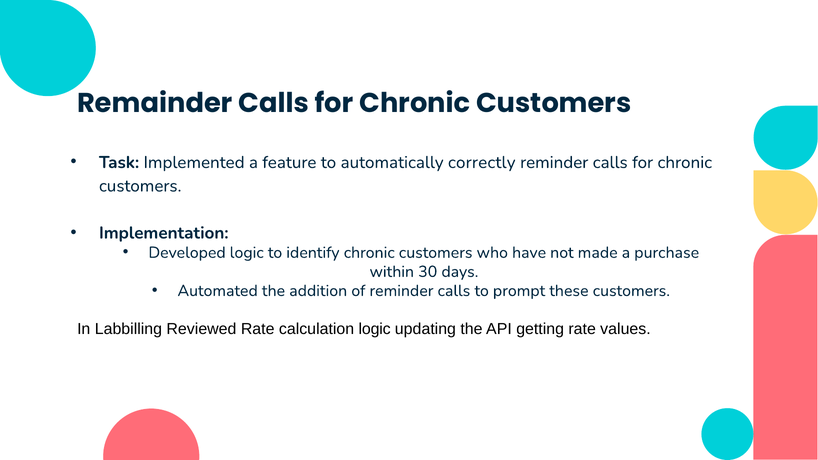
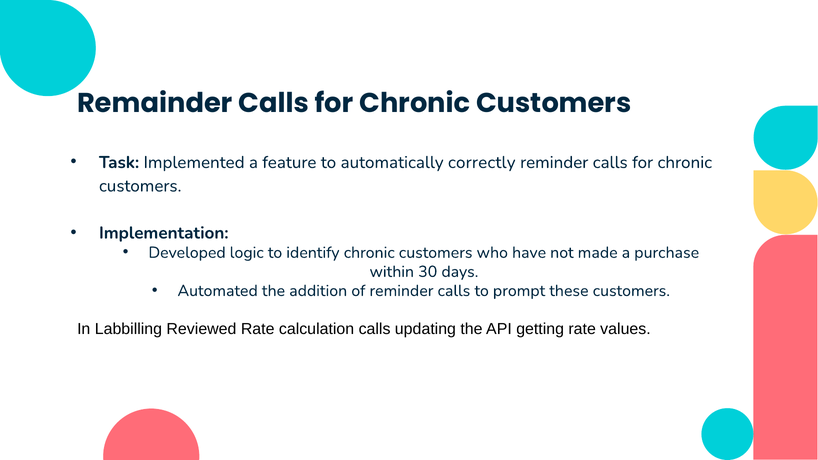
calculation logic: logic -> calls
